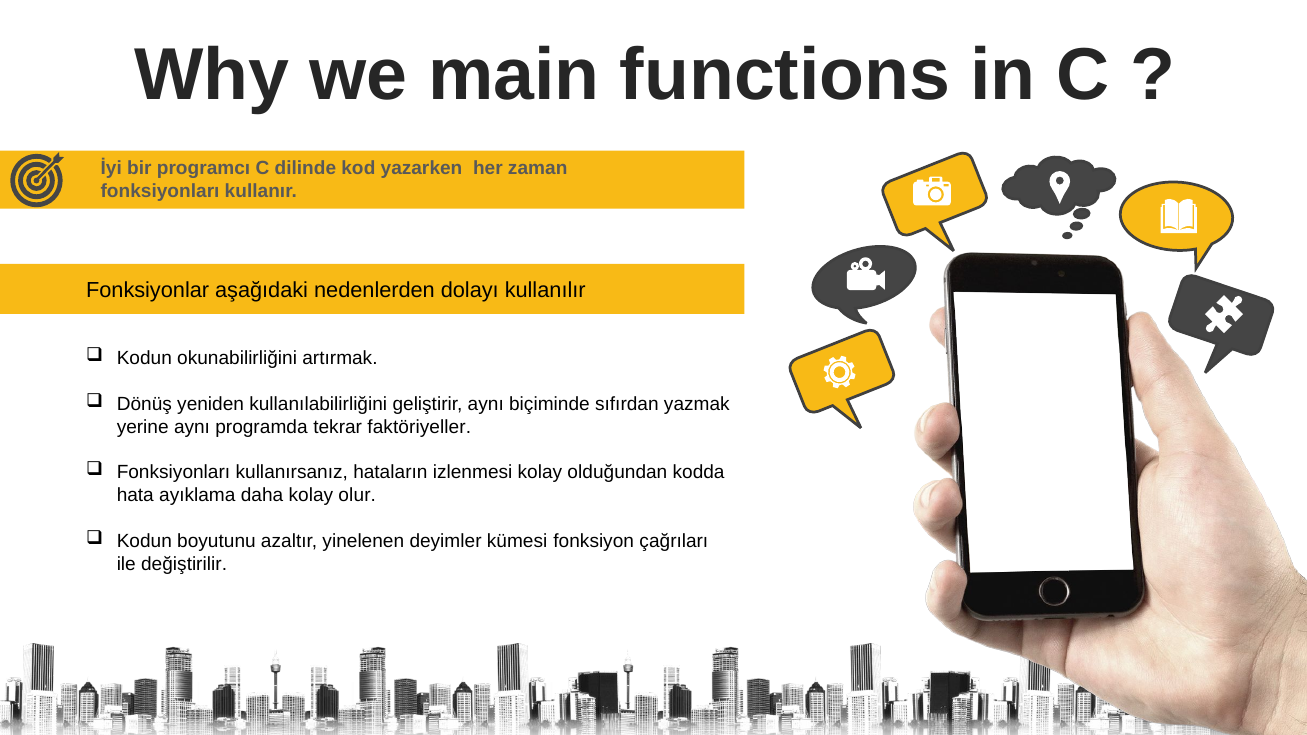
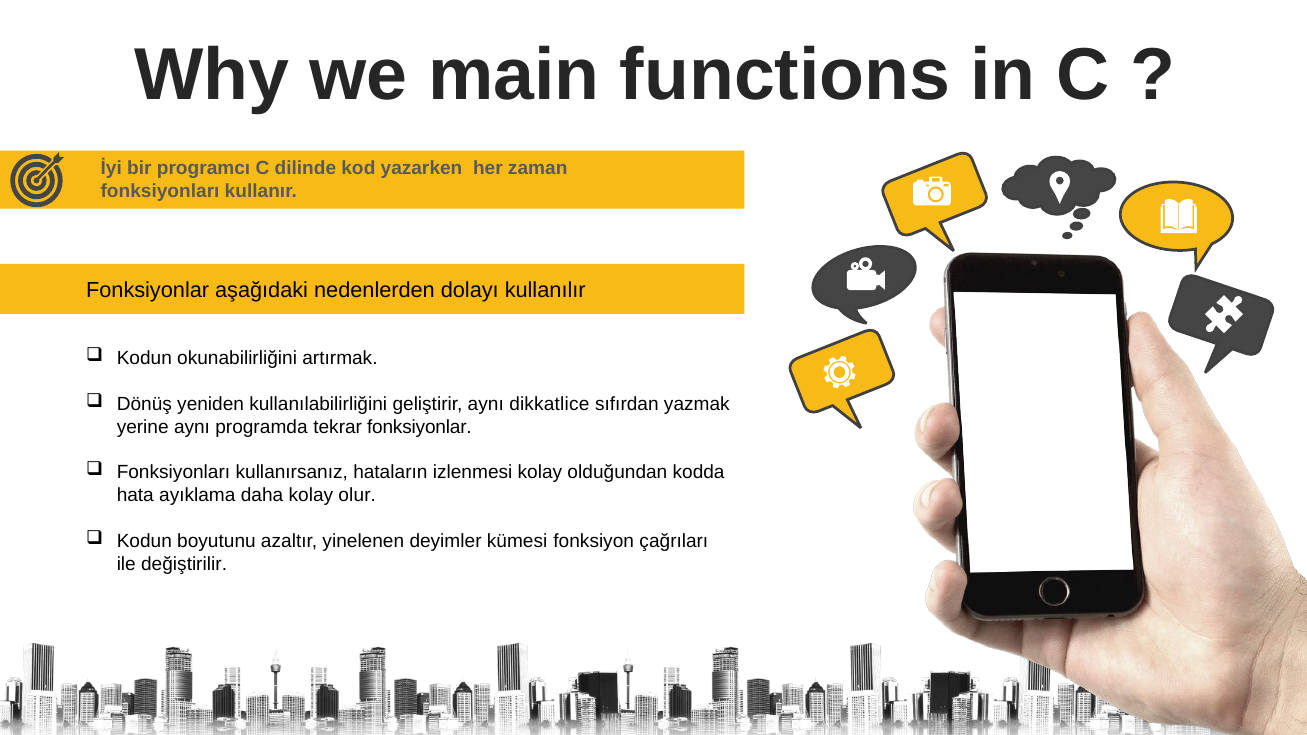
biçiminde: biçiminde -> dikkatlice
tekrar faktöriyeller: faktöriyeller -> fonksiyonlar
